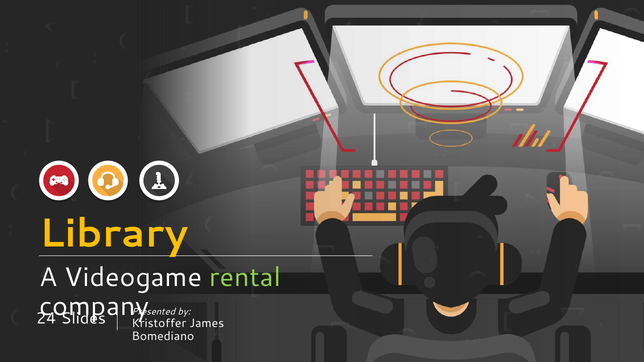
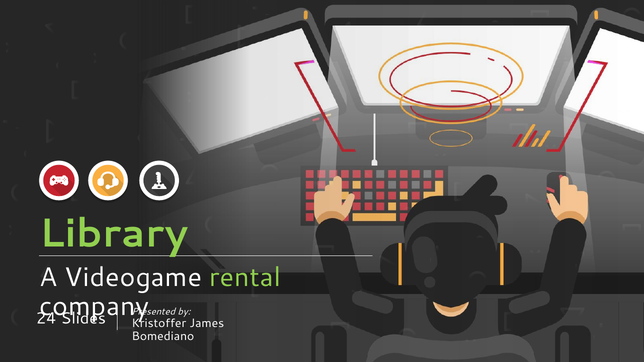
Library colour: yellow -> light green
